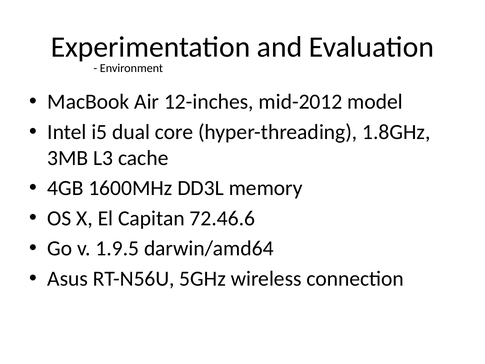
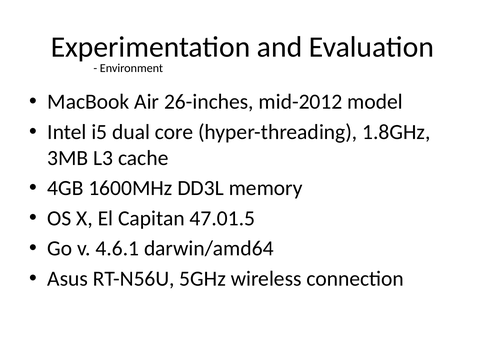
12-inches: 12-inches -> 26-inches
72.46.6: 72.46.6 -> 47.01.5
1.9.5: 1.9.5 -> 4.6.1
